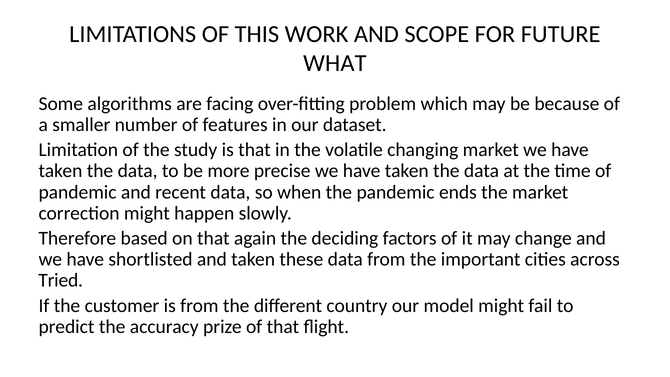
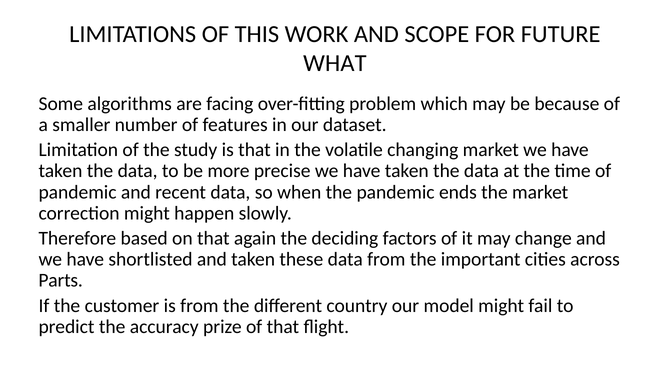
Tried: Tried -> Parts
